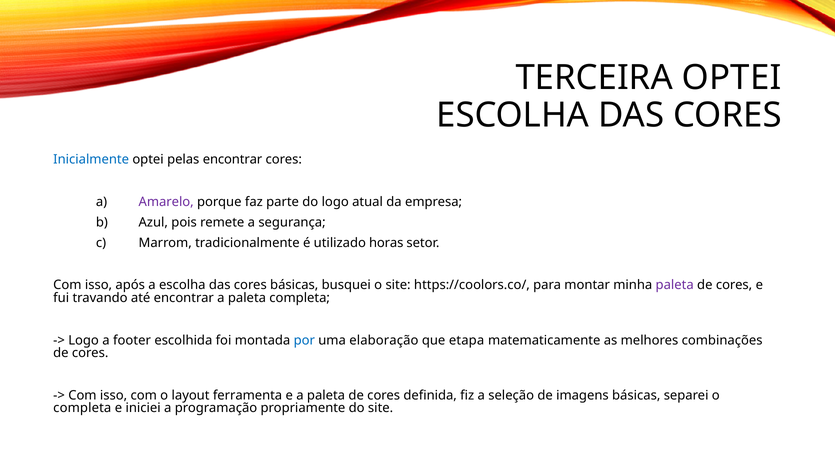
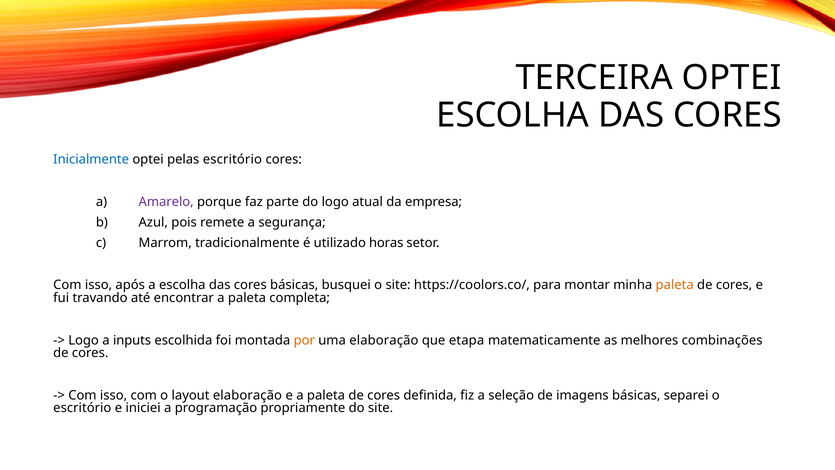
pelas encontrar: encontrar -> escritório
paleta at (675, 285) colour: purple -> orange
footer: footer -> inputs
por colour: blue -> orange
layout ferramenta: ferramenta -> elaboração
completa at (82, 408): completa -> escritório
